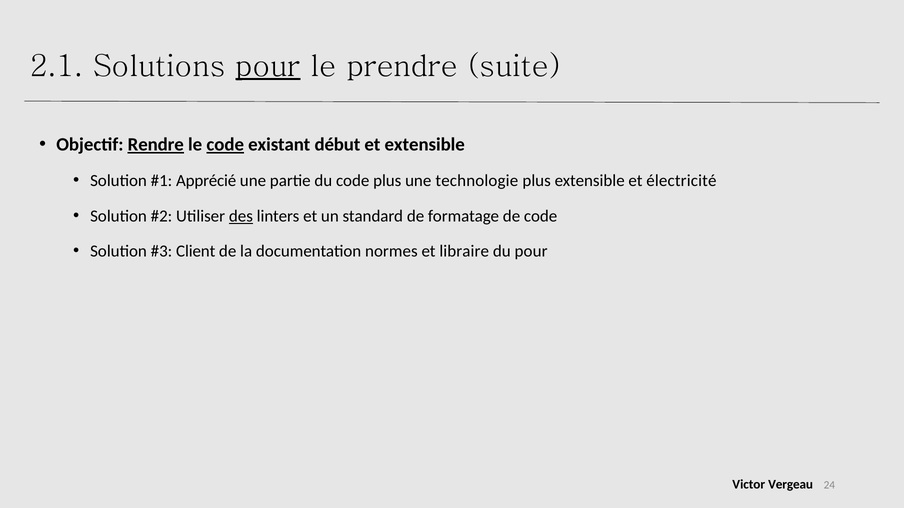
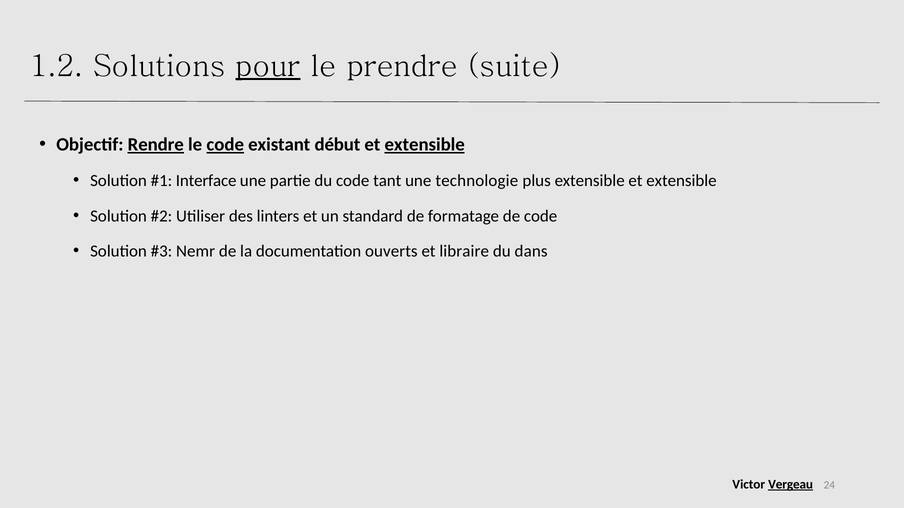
2.1: 2.1 -> 1.2
extensible at (425, 145) underline: none -> present
Apprécié: Apprécié -> Interface
code plus: plus -> tant
extensible et électricité: électricité -> extensible
des underline: present -> none
Client: Client -> Nemr
normes: normes -> ouverts
du pour: pour -> dans
Vergeau underline: none -> present
